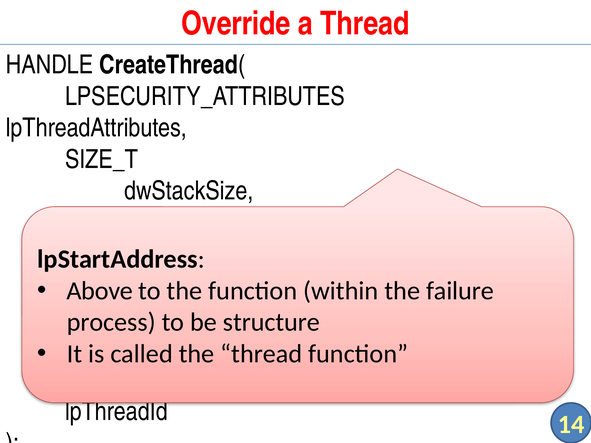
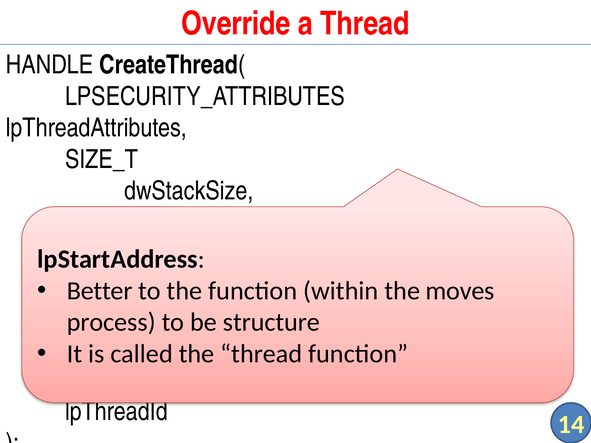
Above: Above -> Better
failure: failure -> moves
